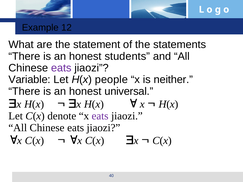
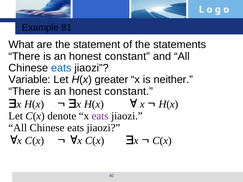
12: 12 -> 81
students at (127, 56): students -> constant
eats at (61, 68) colour: purple -> blue
people: people -> greater
universal at (129, 91): universal -> constant
